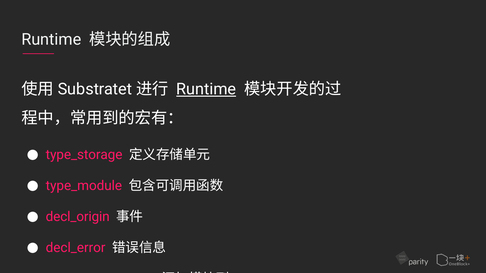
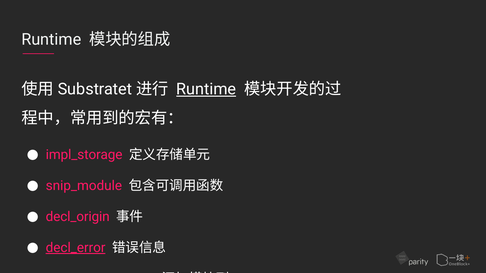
type_storage: type_storage -> impl_storage
type_module: type_module -> snip_module
decl_error underline: none -> present
